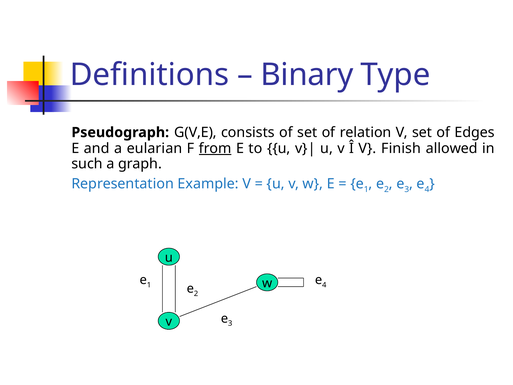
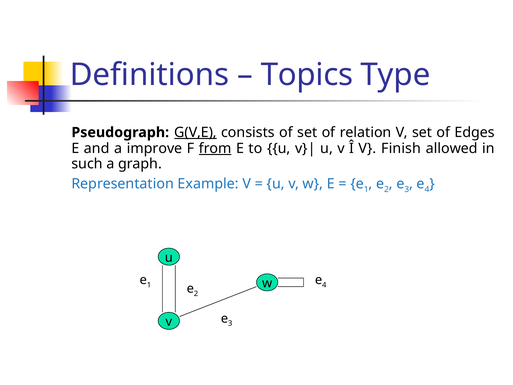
Binary: Binary -> Topics
G(V,E underline: none -> present
eularian: eularian -> improve
